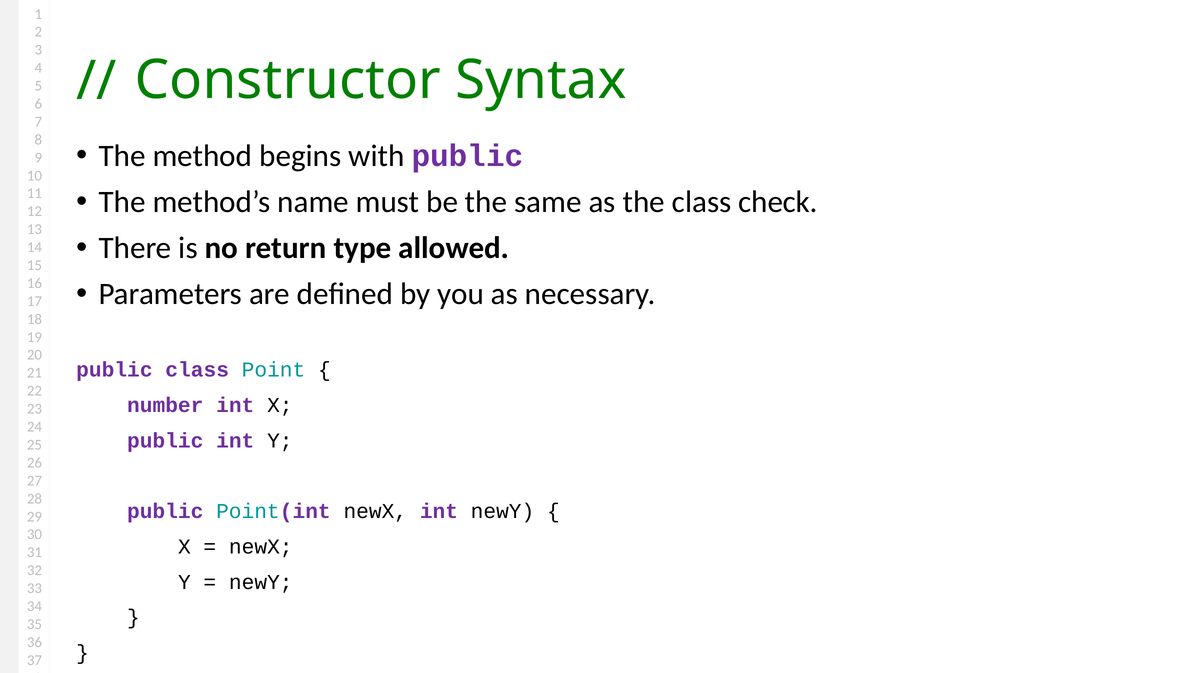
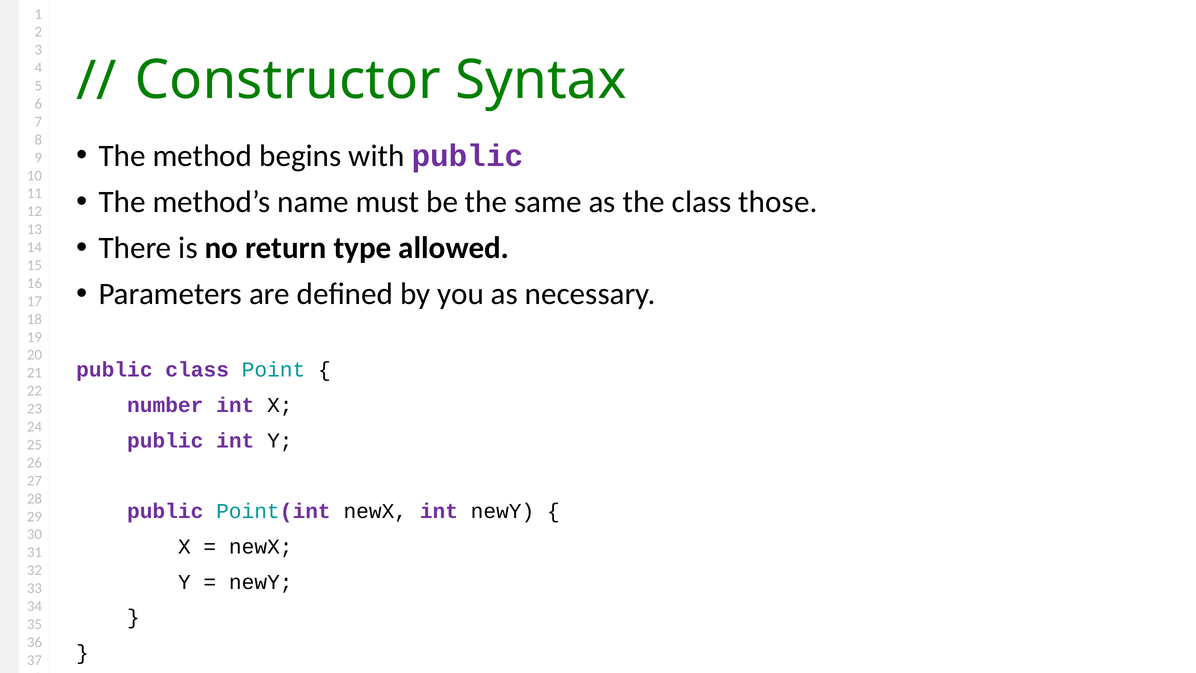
check: check -> those
